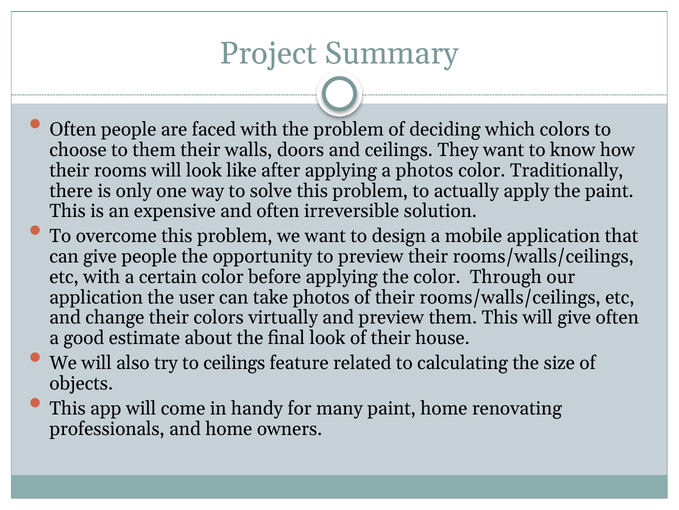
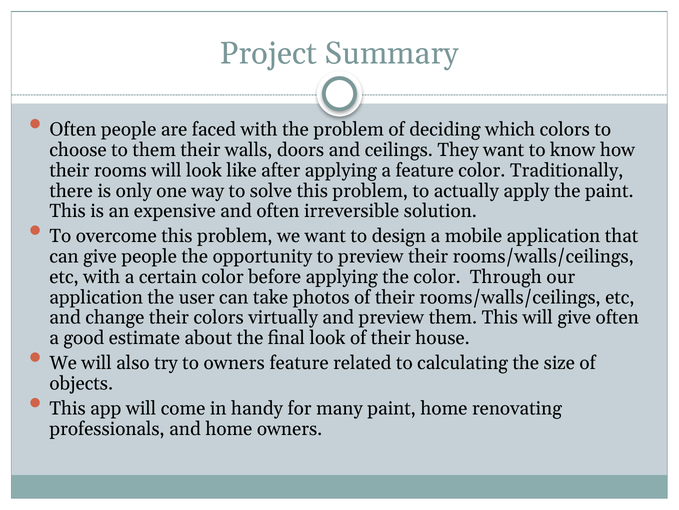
a photos: photos -> feature
to ceilings: ceilings -> owners
